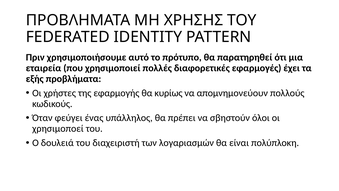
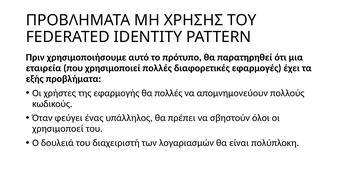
θα κυρίως: κυρίως -> πολλές
